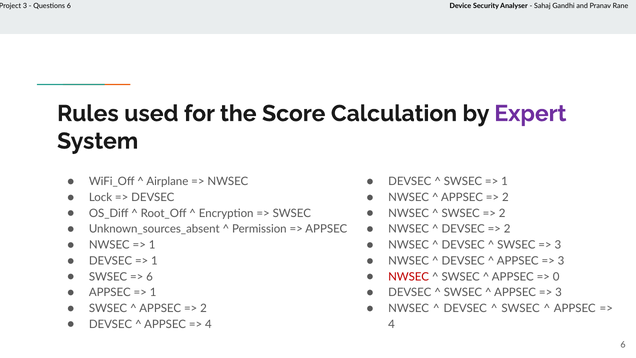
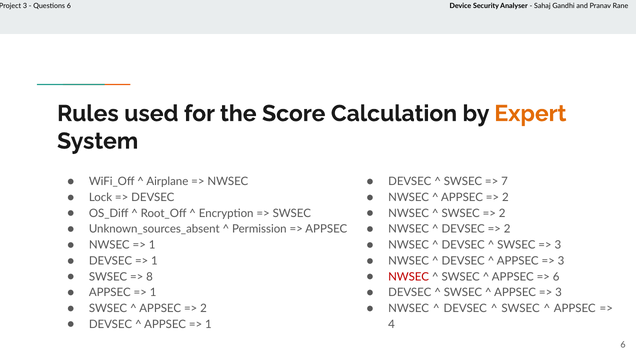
Expert colour: purple -> orange
1 at (505, 181): 1 -> 7
6 at (150, 277): 6 -> 8
0 at (556, 277): 0 -> 6
4 at (208, 324): 4 -> 1
